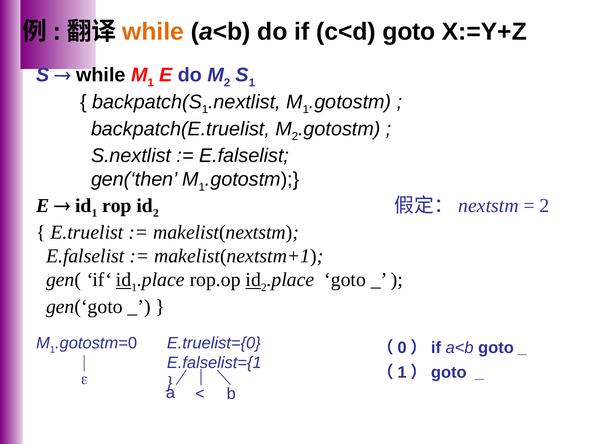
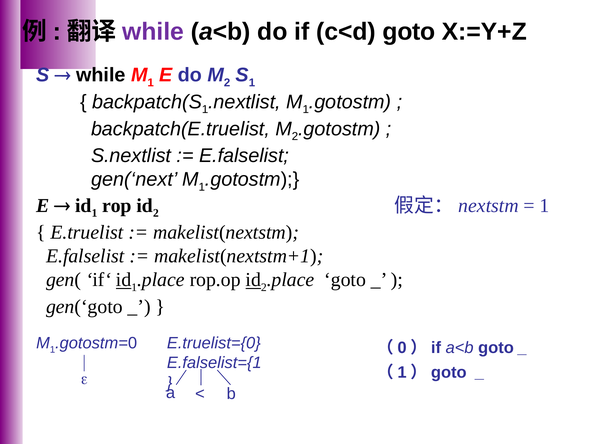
while at (153, 32) colour: orange -> purple
gen(‘then: gen(‘then -> gen(‘next
2 at (544, 206): 2 -> 1
